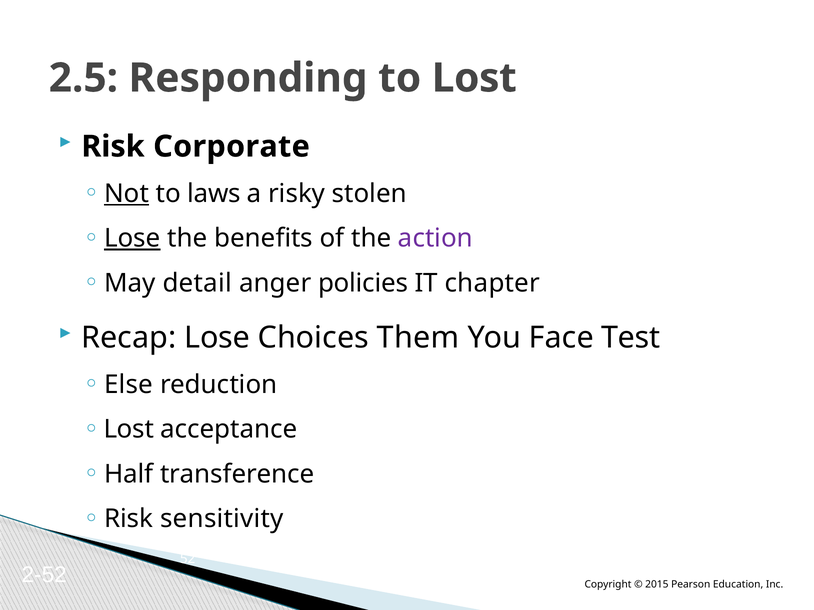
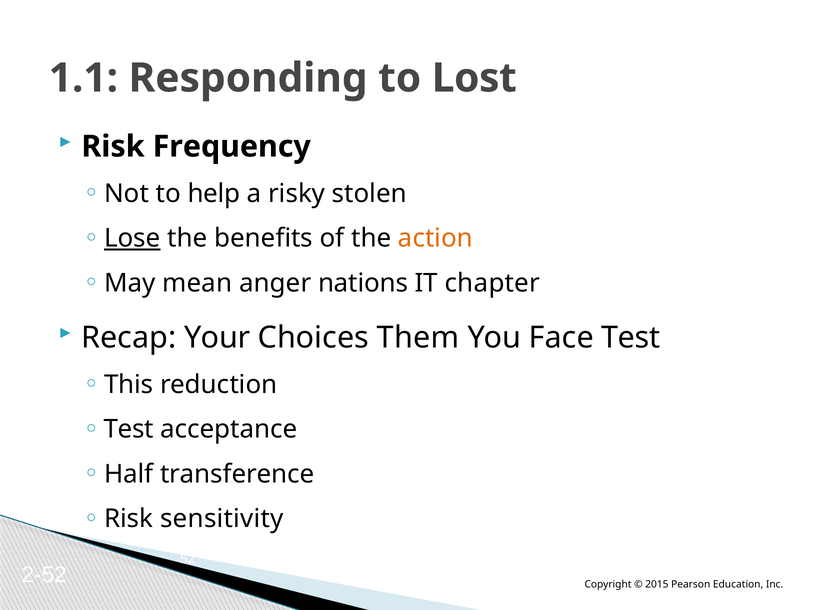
2.5: 2.5 -> 1.1
Corporate: Corporate -> Frequency
Not underline: present -> none
laws: laws -> help
action colour: purple -> orange
detail: detail -> mean
policies: policies -> nations
Recap Lose: Lose -> Your
Else: Else -> This
Lost at (129, 430): Lost -> Test
